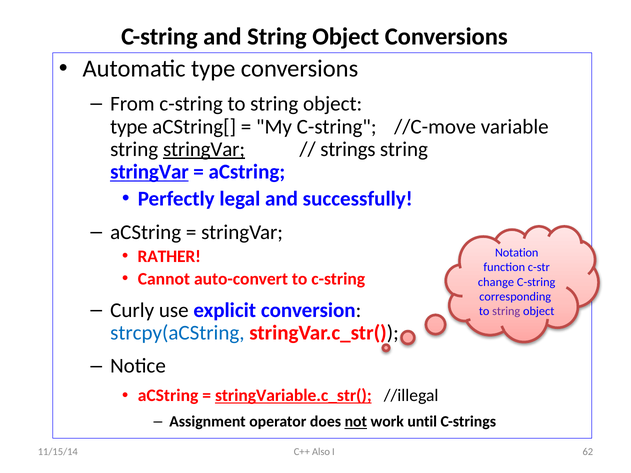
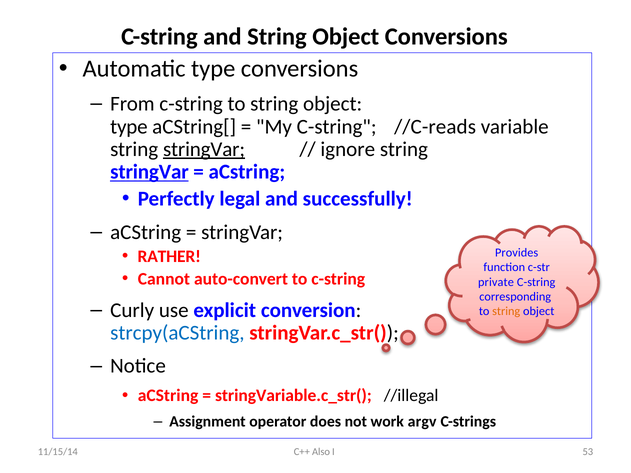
//C-move: //C-move -> //C-reads
strings: strings -> ignore
Notation: Notation -> Provides
change: change -> private
string at (506, 312) colour: purple -> orange
stringVariable.c_str( underline: present -> none
not underline: present -> none
until: until -> argv
62: 62 -> 53
